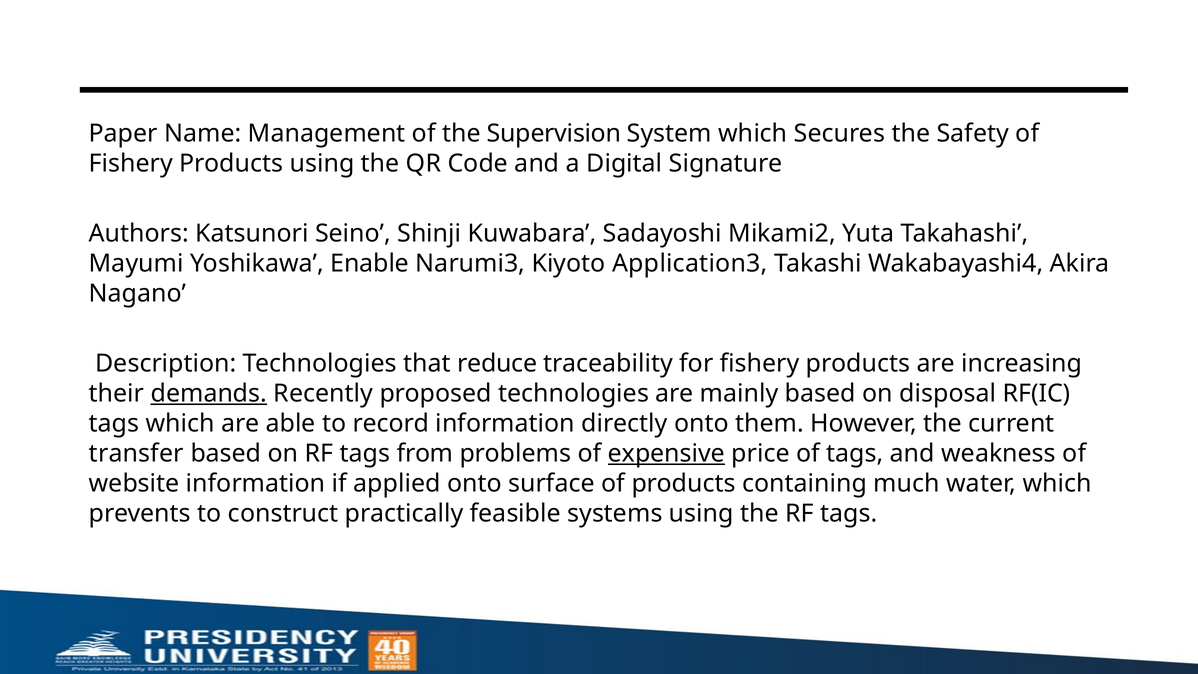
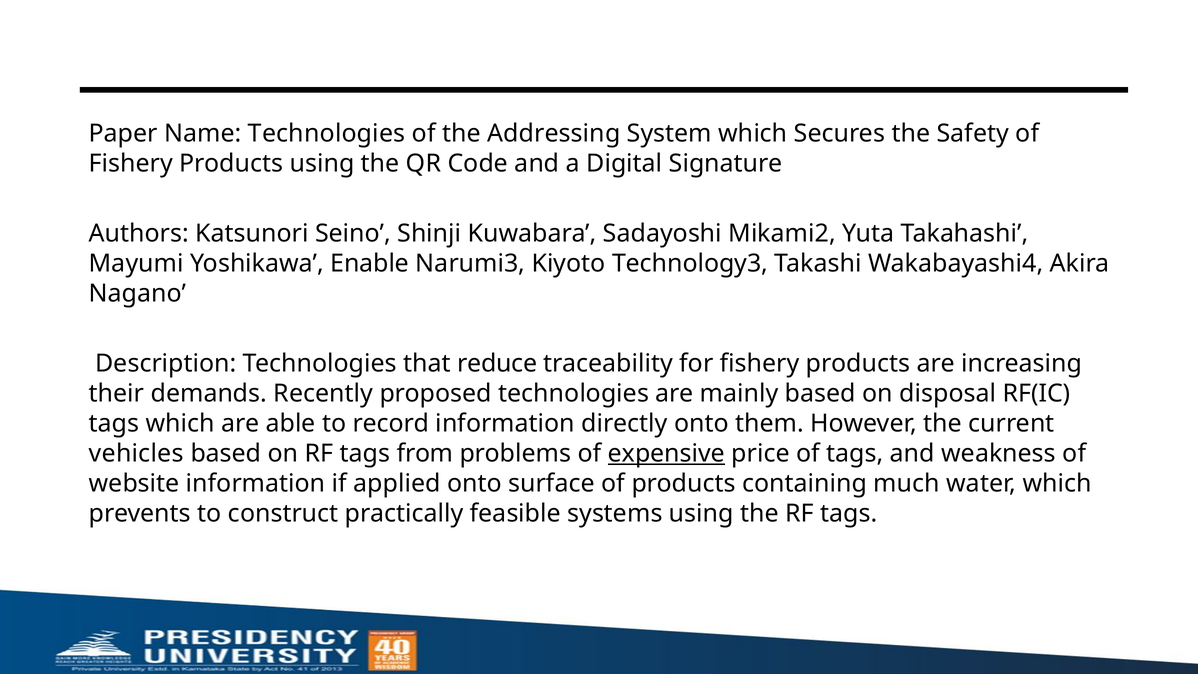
Name Management: Management -> Technologies
Supervision: Supervision -> Addressing
Application3: Application3 -> Technology3
demands underline: present -> none
transfer: transfer -> vehicles
